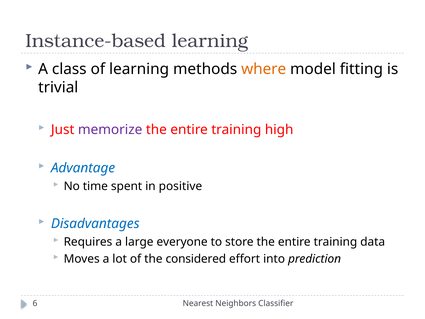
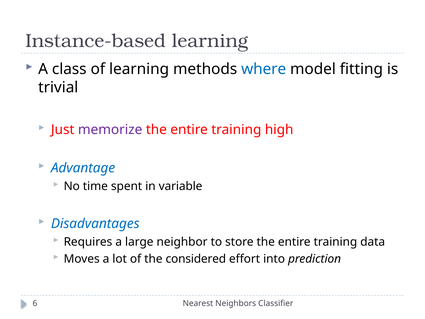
where colour: orange -> blue
positive: positive -> variable
everyone: everyone -> neighbor
